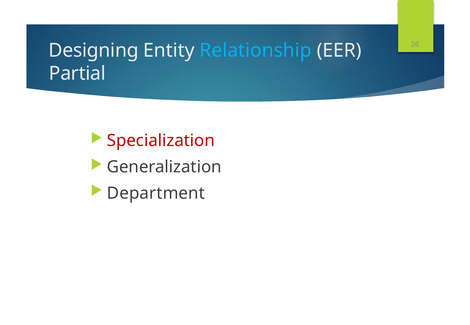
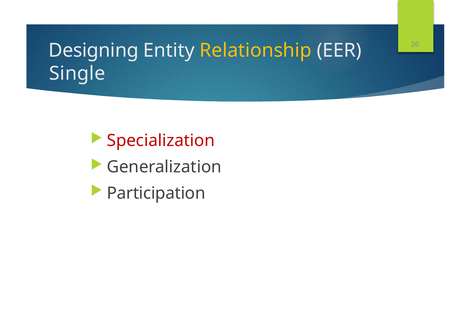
Relationship colour: light blue -> yellow
Partial: Partial -> Single
Department: Department -> Participation
